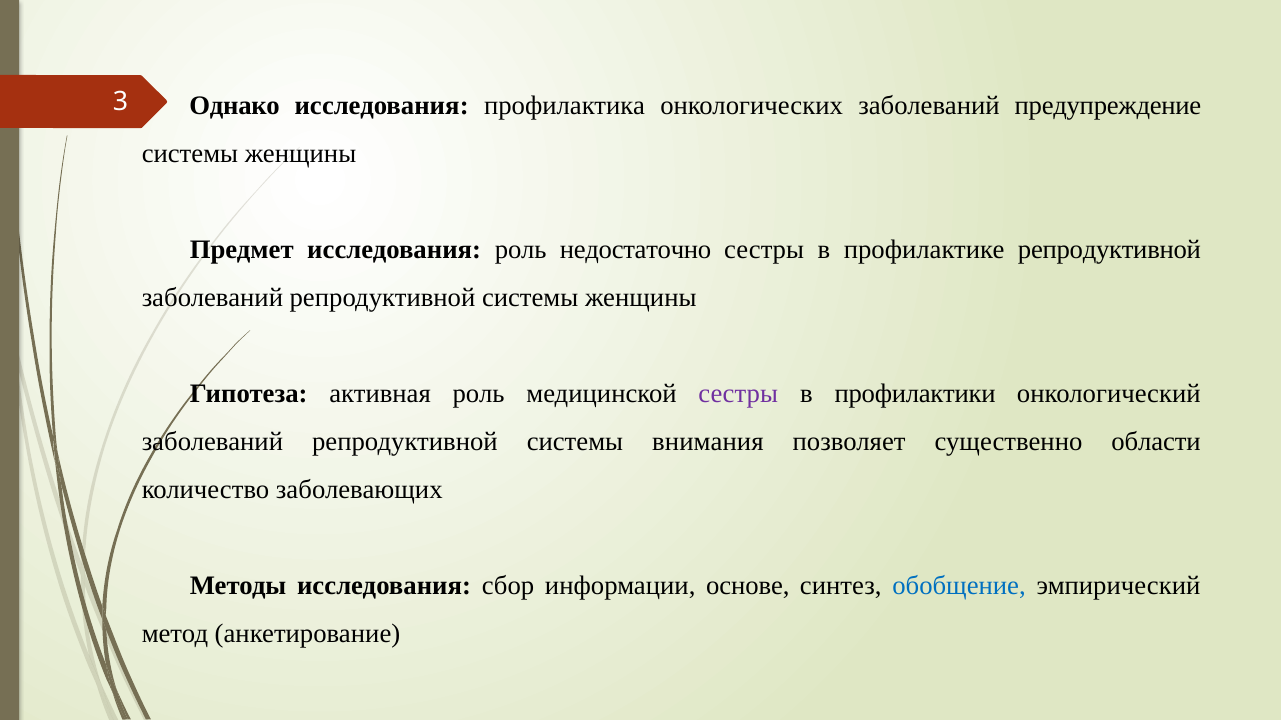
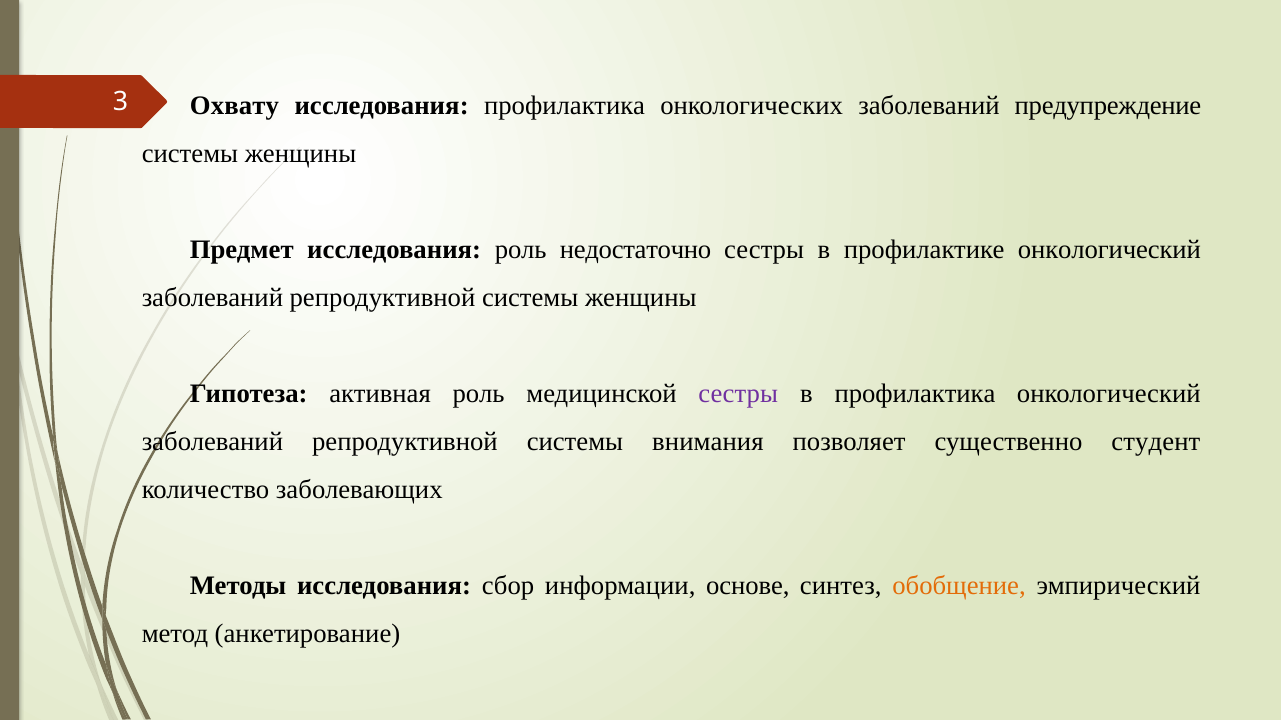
Однако: Однако -> Охвату
профилактике репродуктивной: репродуктивной -> онкологический
в профилактики: профилактики -> профилактика
области: области -> студент
обобщение colour: blue -> orange
